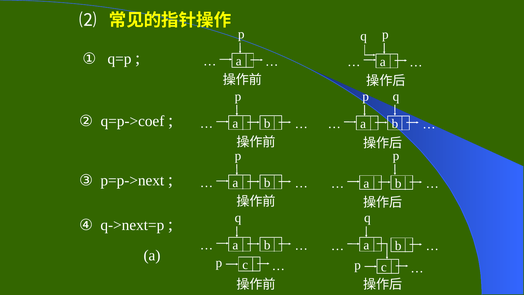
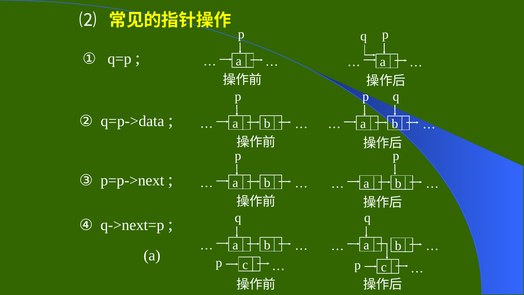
q=p->coef: q=p->coef -> q=p->data
